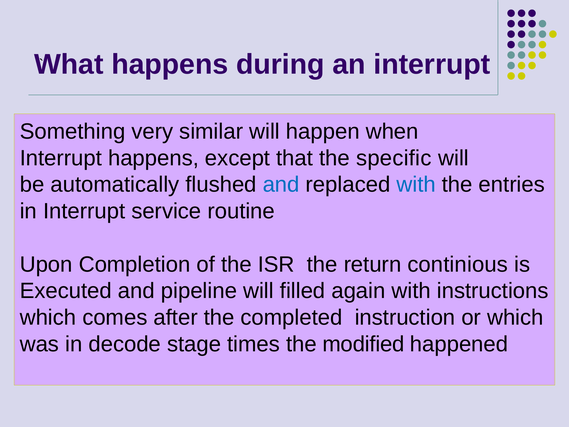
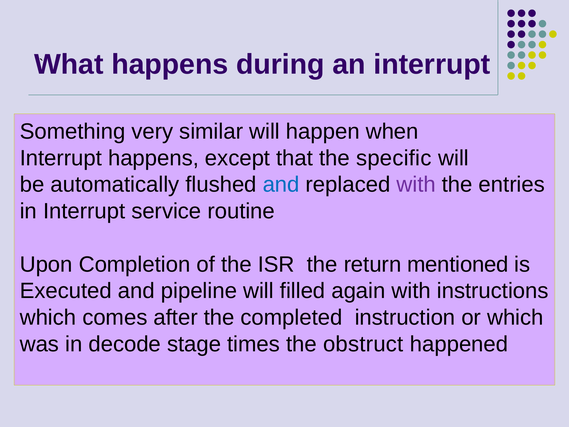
with at (416, 185) colour: blue -> purple
continious: continious -> mentioned
modified: modified -> obstruct
